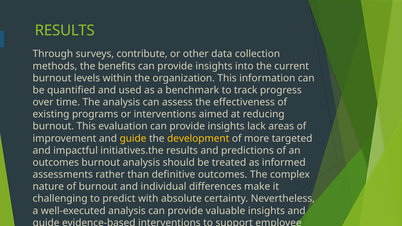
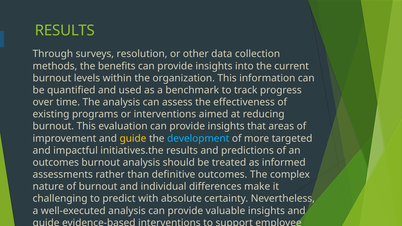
contribute: contribute -> resolution
lack: lack -> that
development colour: yellow -> light blue
